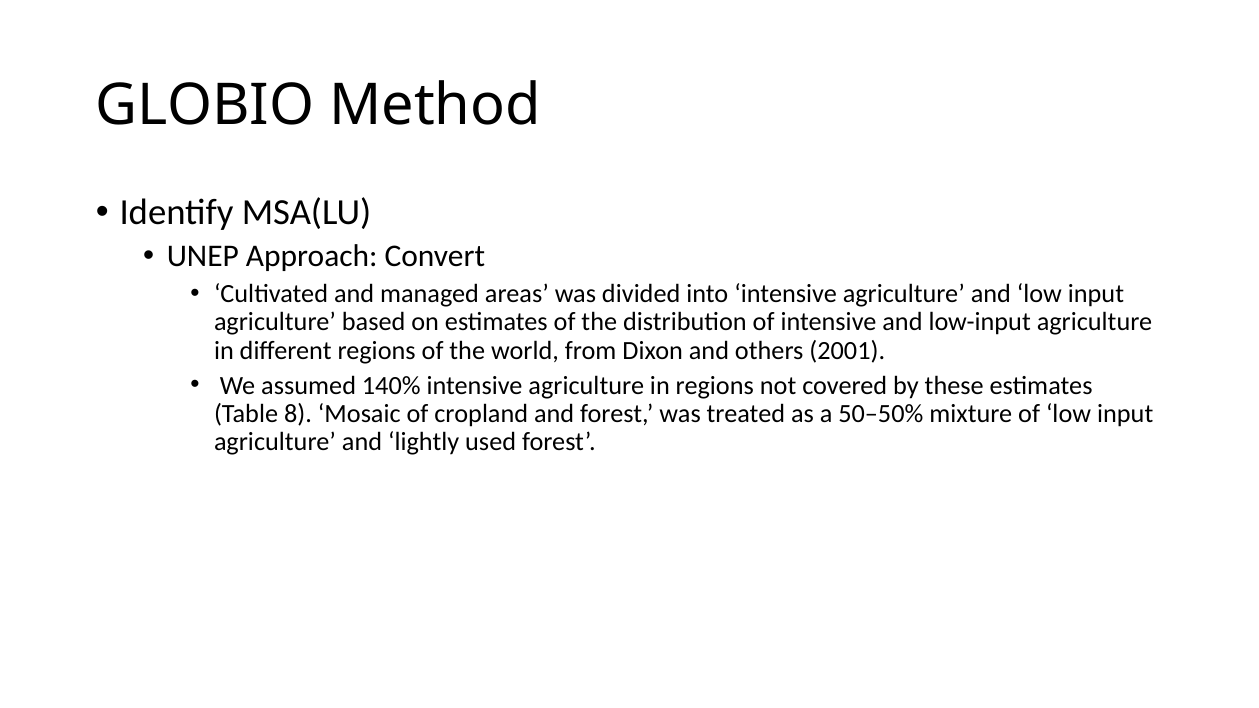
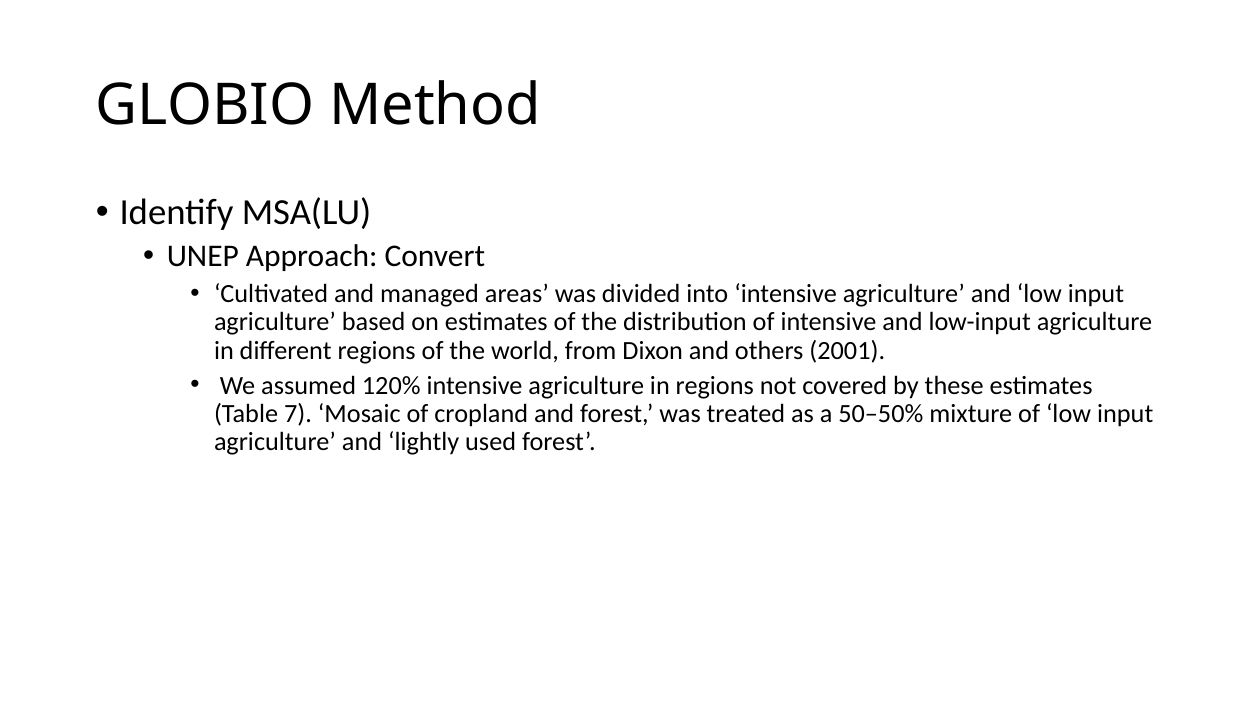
140%: 140% -> 120%
8: 8 -> 7
